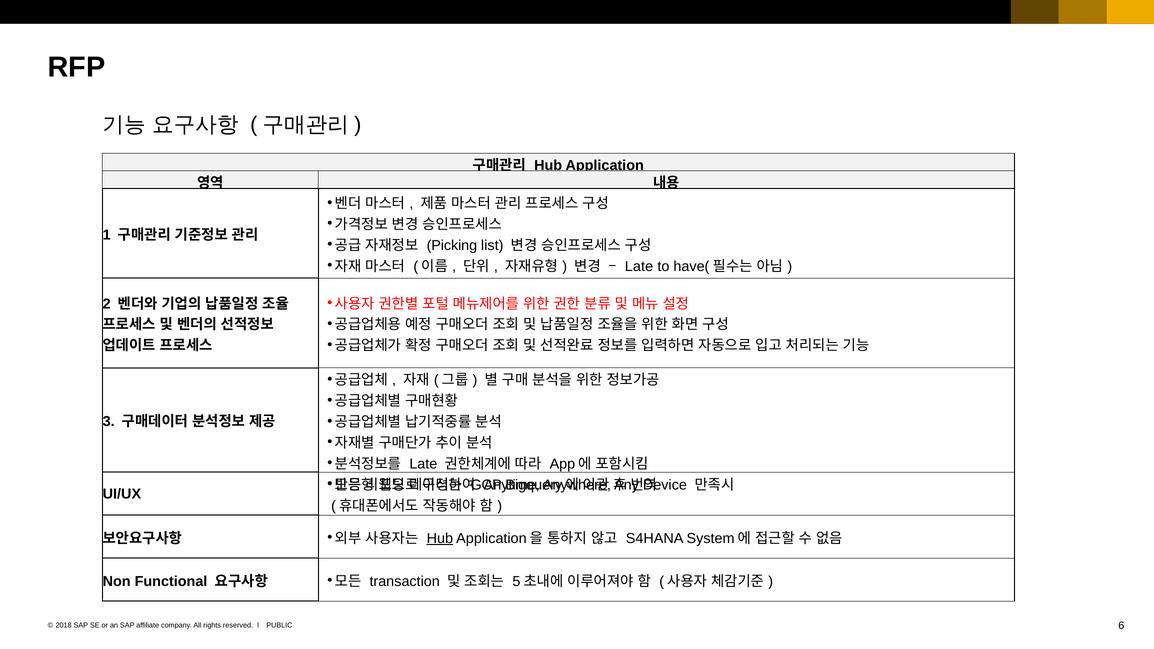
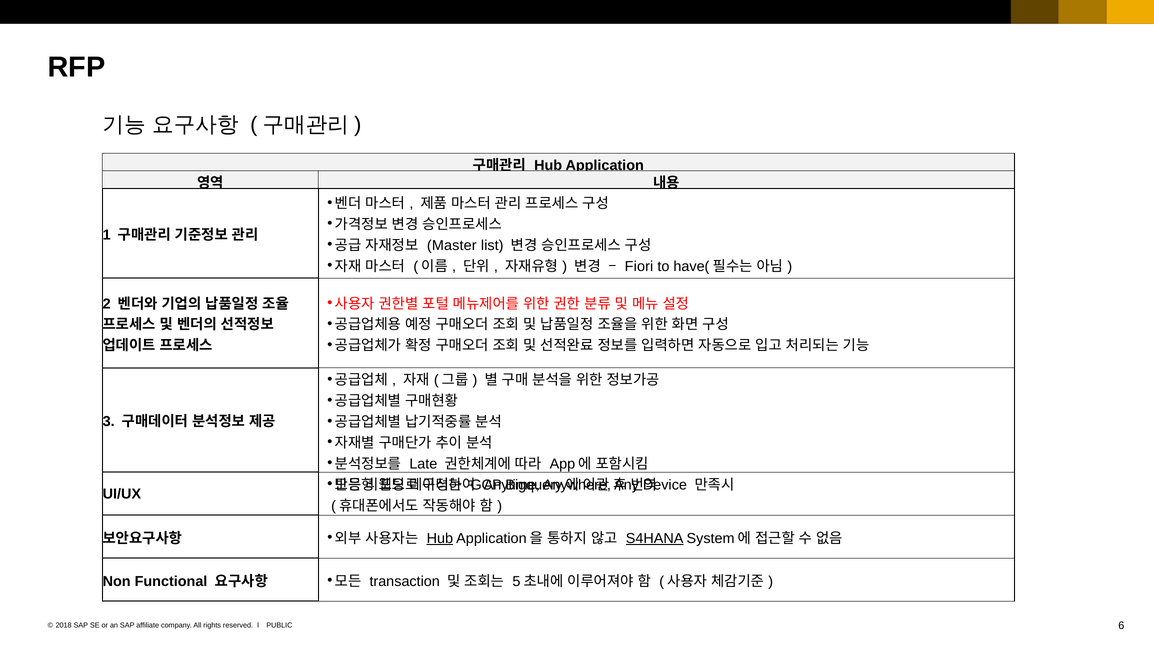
Picking: Picking -> Master
Late at (639, 266): Late -> Fiori
S4HANA underline: none -> present
